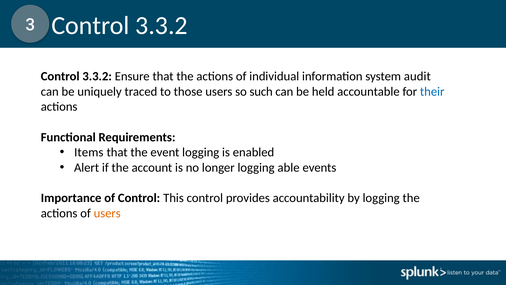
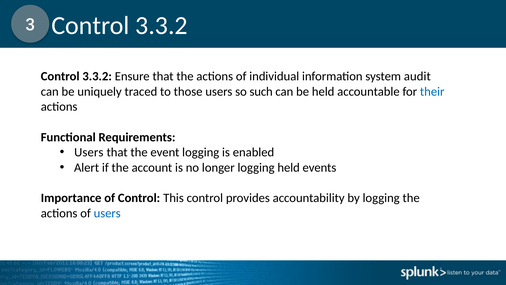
Items at (89, 152): Items -> Users
logging able: able -> held
users at (107, 213) colour: orange -> blue
